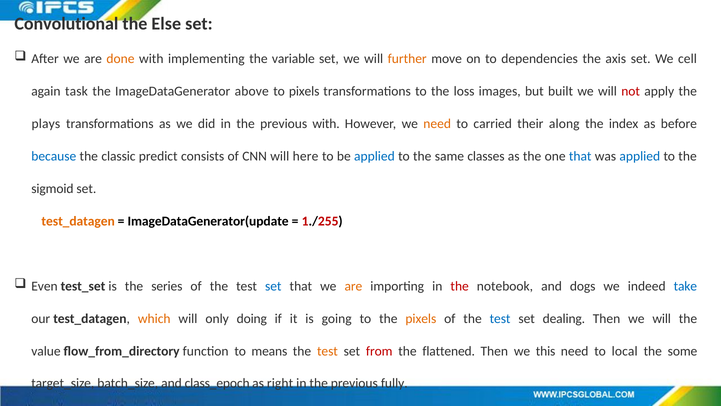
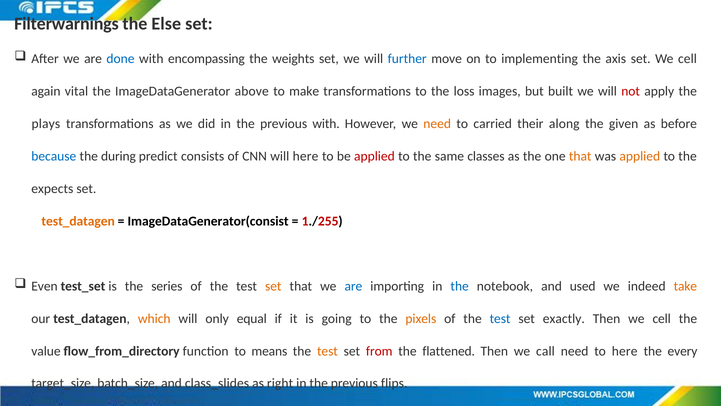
Convolutional: Convolutional -> Filterwarnings
done colour: orange -> blue
implementing: implementing -> encompassing
variable: variable -> weights
further colour: orange -> blue
dependencies: dependencies -> implementing
task: task -> vital
to pixels: pixels -> make
index: index -> given
classic: classic -> during
applied at (374, 156) colour: blue -> red
that at (580, 156) colour: blue -> orange
applied at (640, 156) colour: blue -> orange
sigmoid: sigmoid -> expects
ImageDataGenerator(update: ImageDataGenerator(update -> ImageDataGenerator(consist
set at (273, 286) colour: blue -> orange
are at (353, 286) colour: orange -> blue
the at (460, 286) colour: red -> blue
dogs: dogs -> used
take colour: blue -> orange
doing: doing -> equal
dealing: dealing -> exactly
Then we will: will -> cell
this: this -> call
to local: local -> here
some: some -> every
class_epoch: class_epoch -> class_slides
fully: fully -> flips
